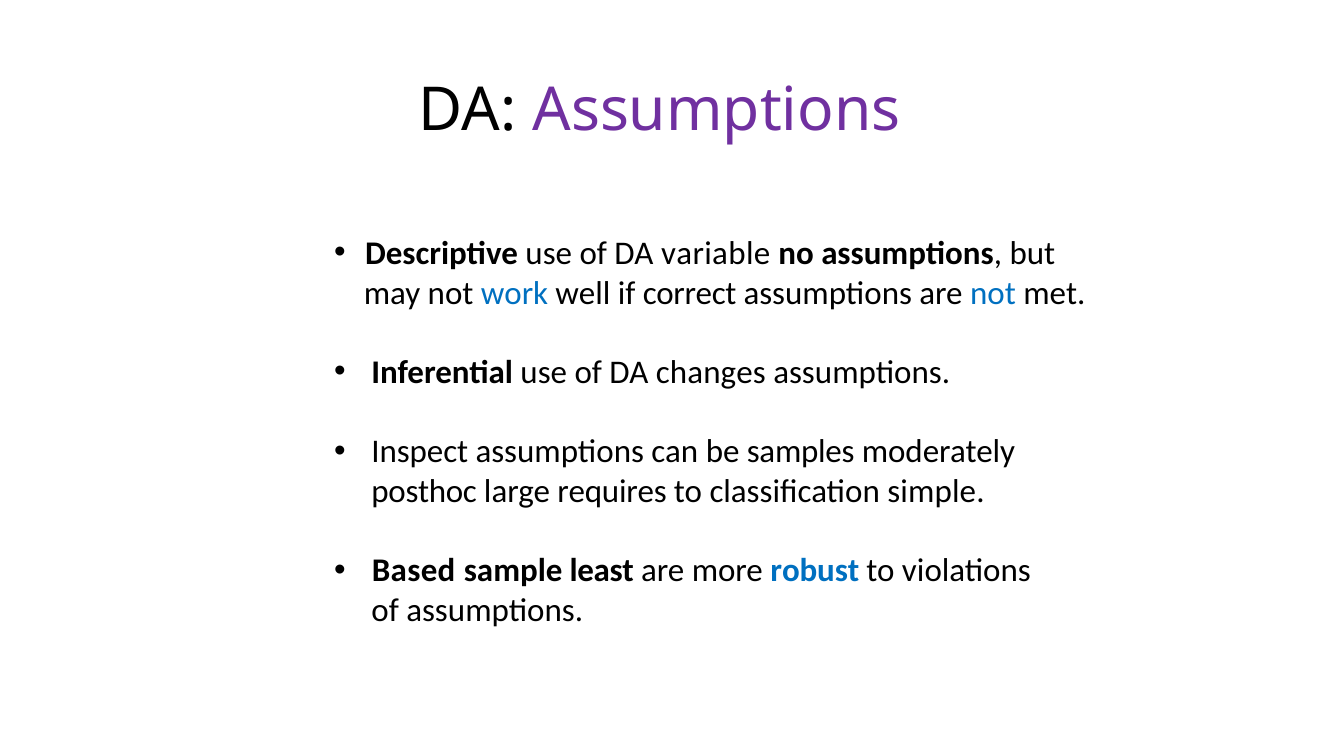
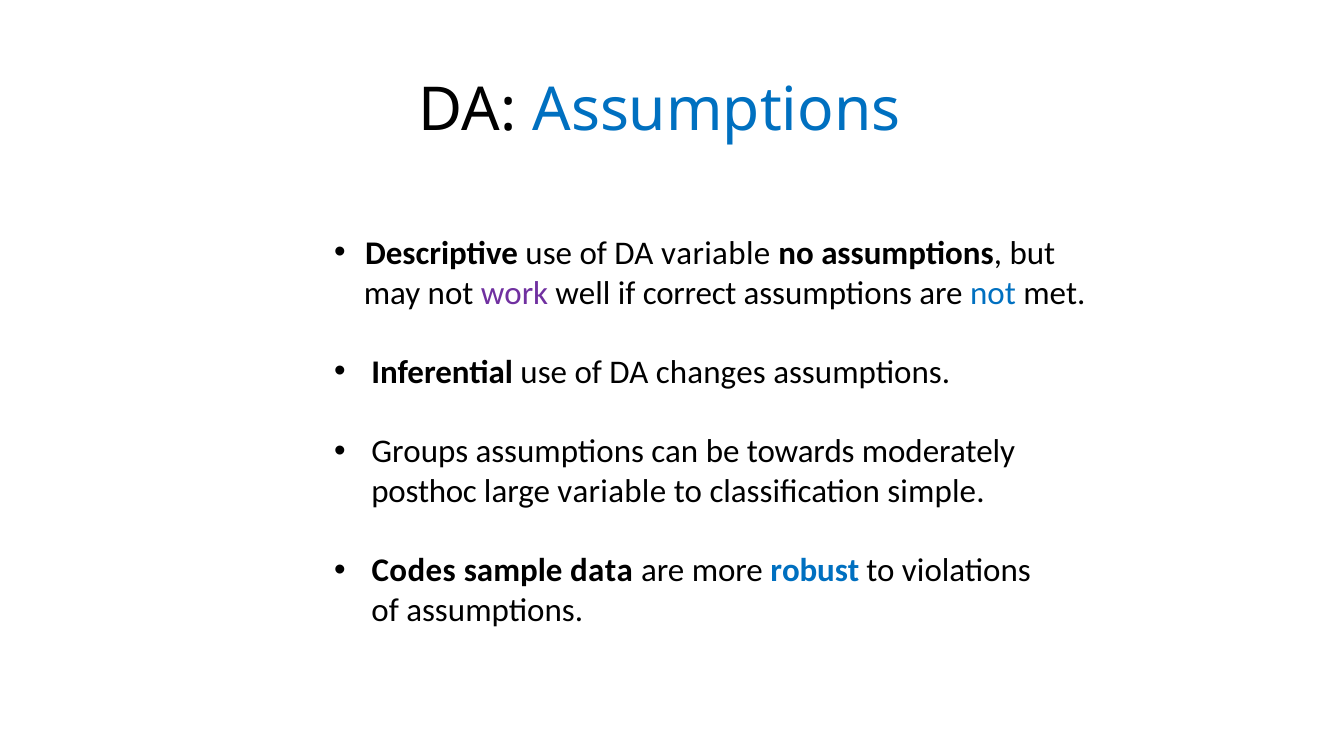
Assumptions at (716, 111) colour: purple -> blue
work colour: blue -> purple
Inspect: Inspect -> Groups
samples: samples -> towards
large requires: requires -> variable
Based: Based -> Codes
least: least -> data
